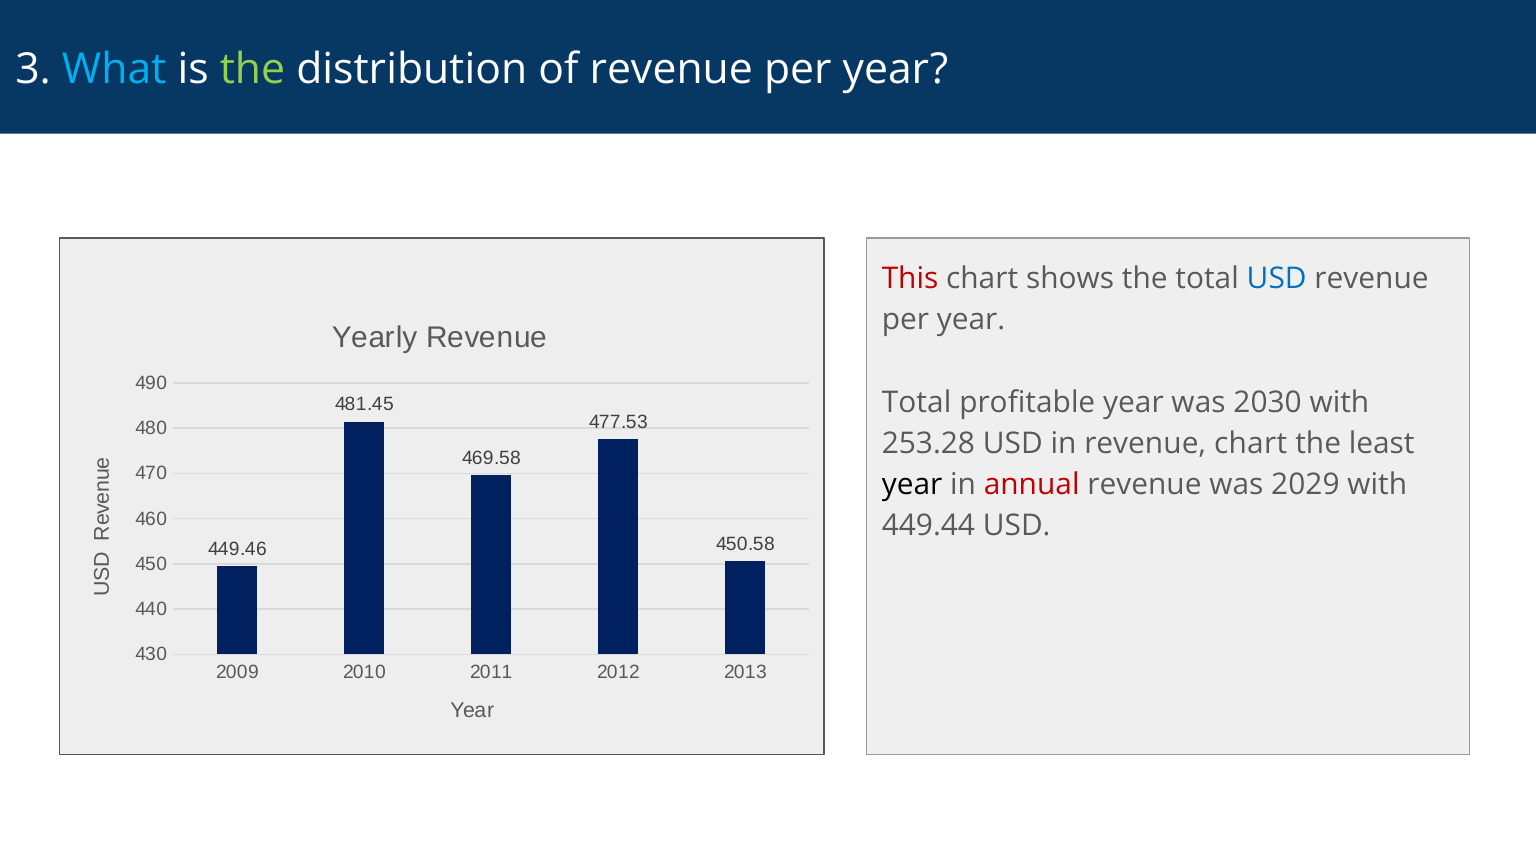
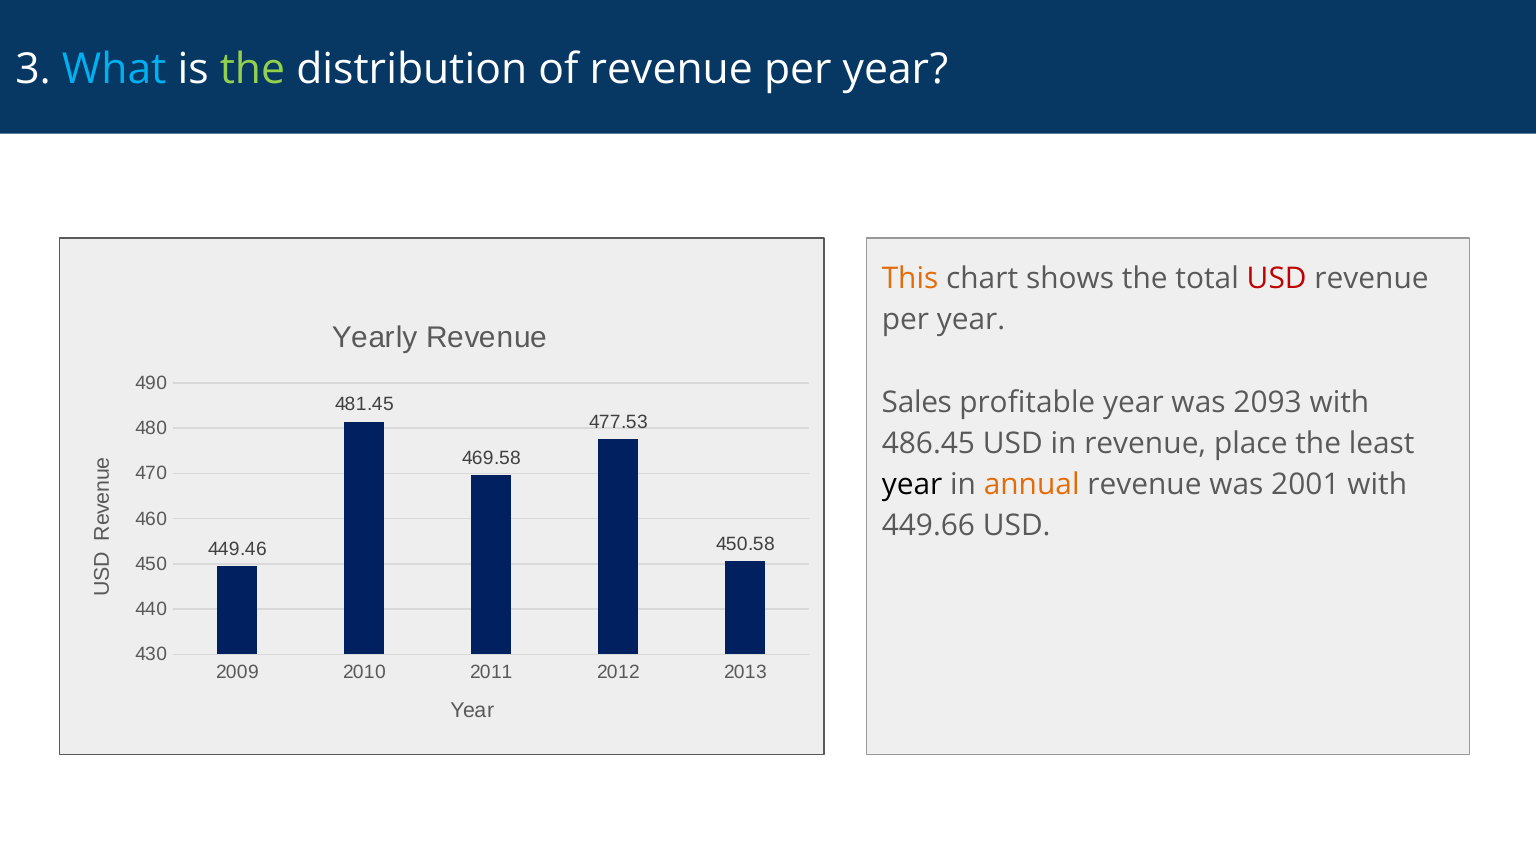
This colour: red -> orange
USD at (1277, 279) colour: blue -> red
Total at (917, 403): Total -> Sales
2030: 2030 -> 2093
253.28: 253.28 -> 486.45
revenue chart: chart -> place
annual colour: red -> orange
2029: 2029 -> 2001
449.44: 449.44 -> 449.66
